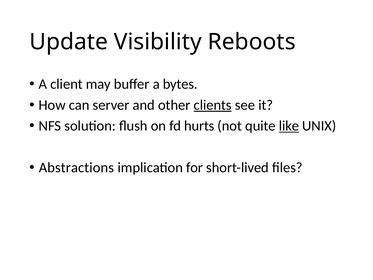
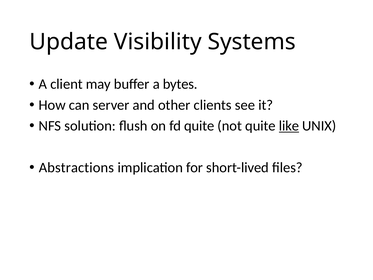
Reboots: Reboots -> Systems
clients underline: present -> none
fd hurts: hurts -> quite
